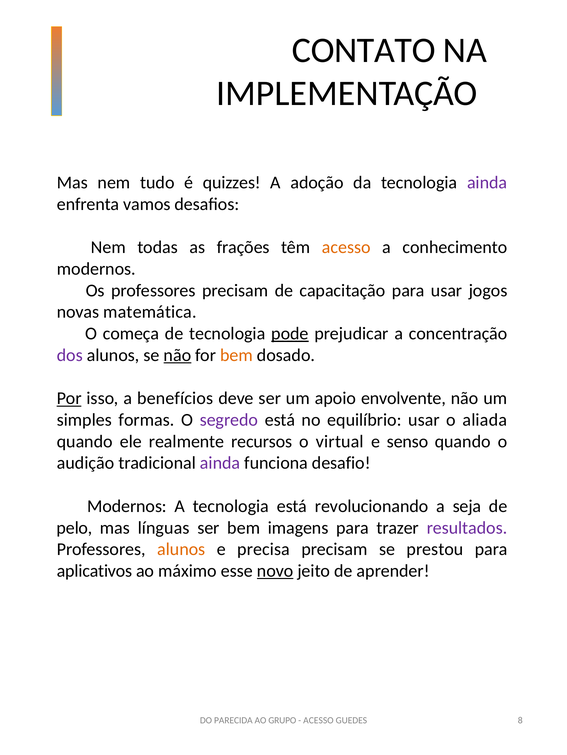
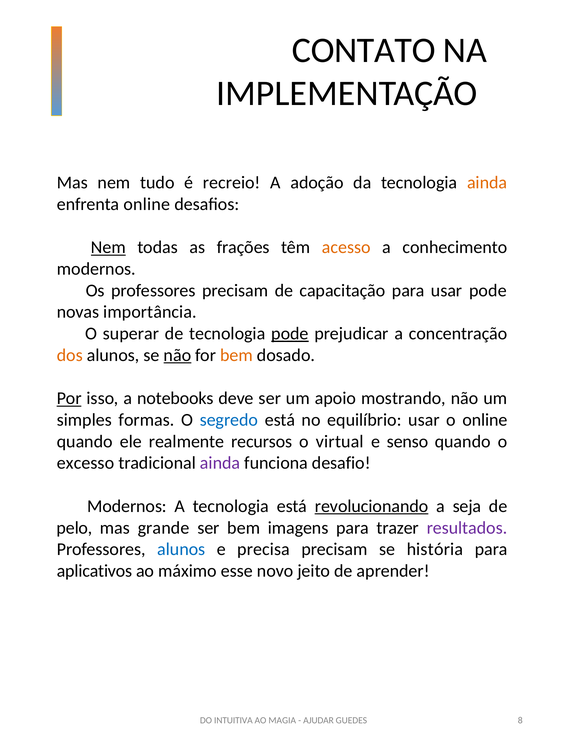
quizzes: quizzes -> recreio
ainda at (487, 183) colour: purple -> orange
enfrenta vamos: vamos -> online
Nem at (108, 248) underline: none -> present
usar jogos: jogos -> pode
matemática: matemática -> importância
começa: começa -> superar
dos colour: purple -> orange
benefícios: benefícios -> notebooks
envolvente: envolvente -> mostrando
segredo colour: purple -> blue
o aliada: aliada -> online
audição: audição -> excesso
revolucionando underline: none -> present
línguas: línguas -> grande
alunos at (181, 550) colour: orange -> blue
prestou: prestou -> história
novo underline: present -> none
PARECIDA: PARECIDA -> INTUITIVA
GRUPO: GRUPO -> MAGIA
ACESSO at (318, 721): ACESSO -> AJUDAR
